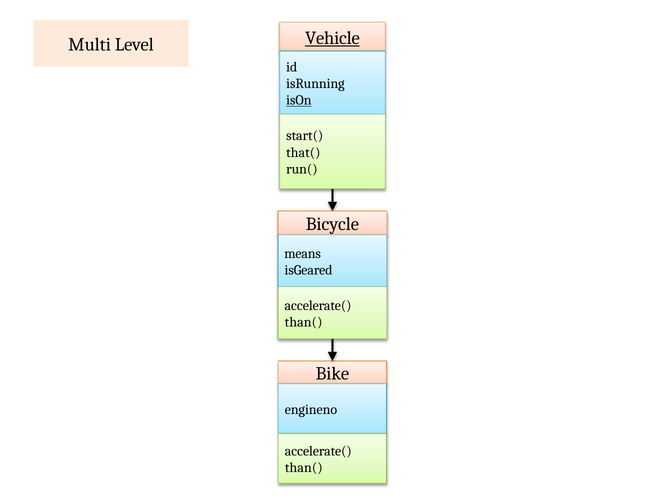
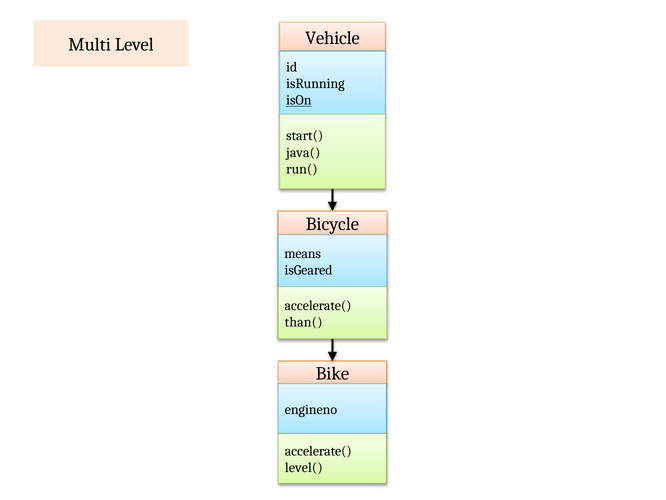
Vehicle underline: present -> none
that(: that( -> java(
than( at (304, 467): than( -> level(
